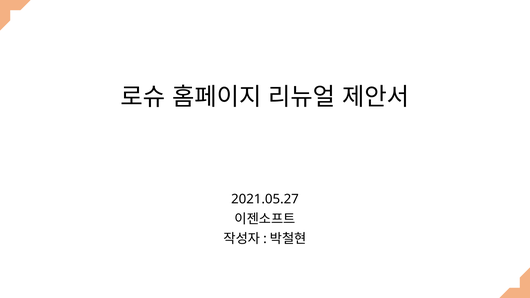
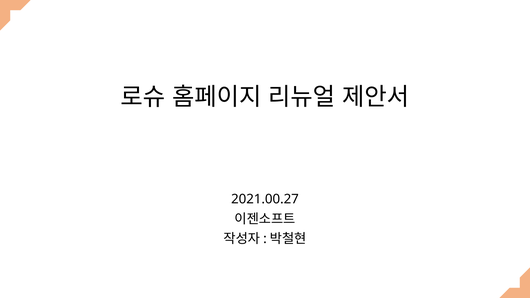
2021.05.27: 2021.05.27 -> 2021.00.27
